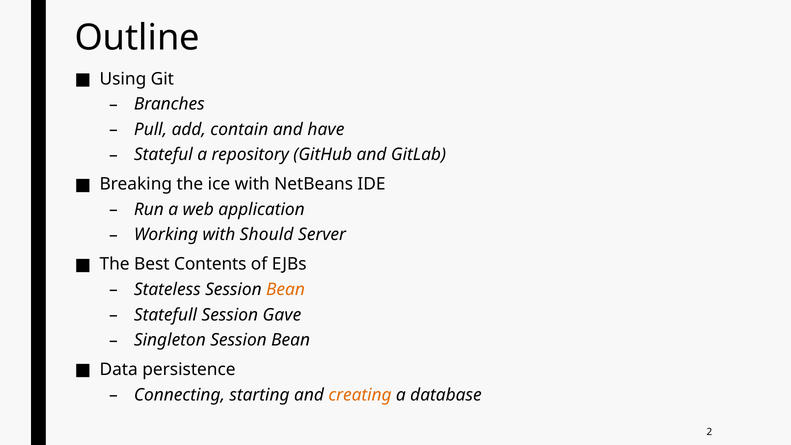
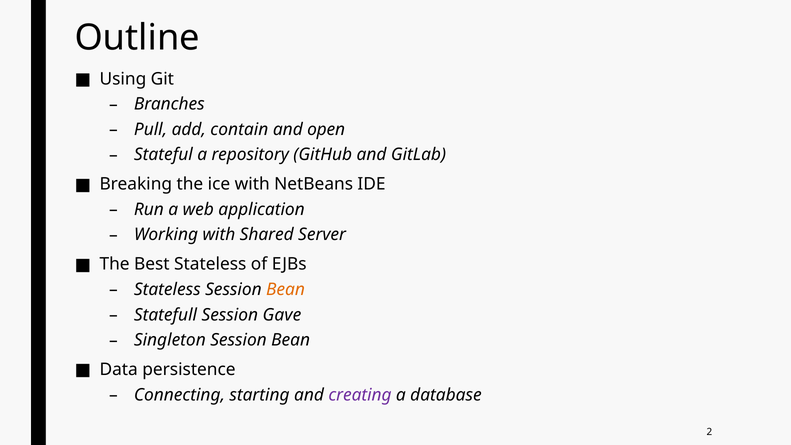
have: have -> open
Should: Should -> Shared
Best Contents: Contents -> Stateless
creating colour: orange -> purple
